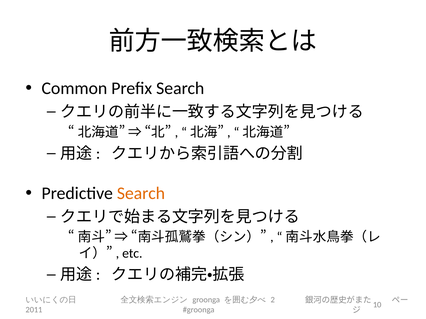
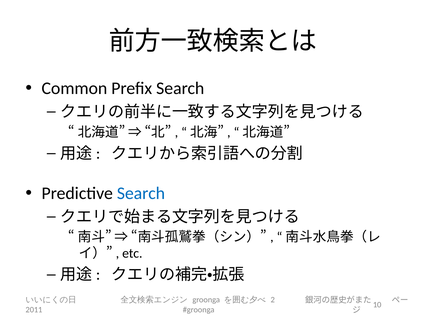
Search at (141, 194) colour: orange -> blue
